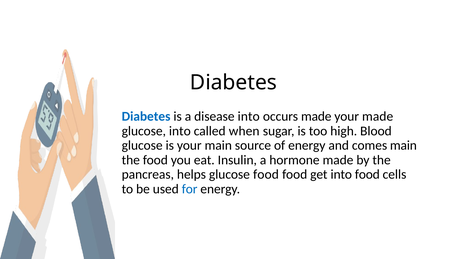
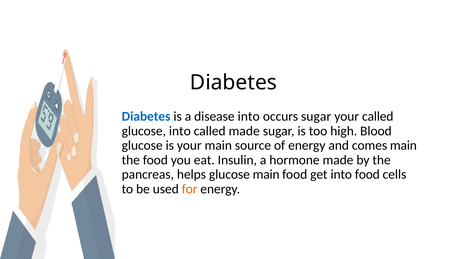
occurs made: made -> sugar
your made: made -> called
called when: when -> made
glucose food: food -> main
for colour: blue -> orange
